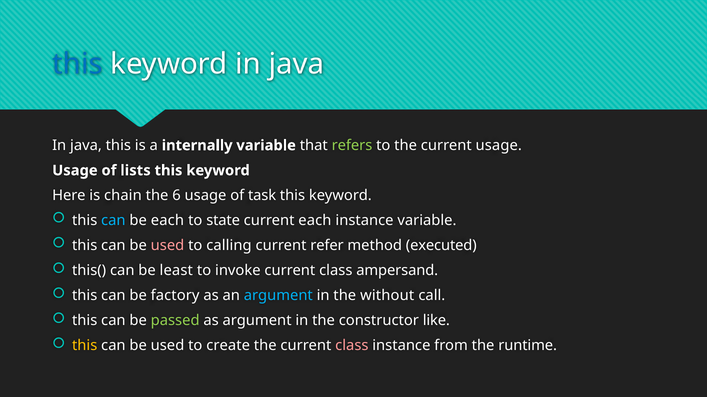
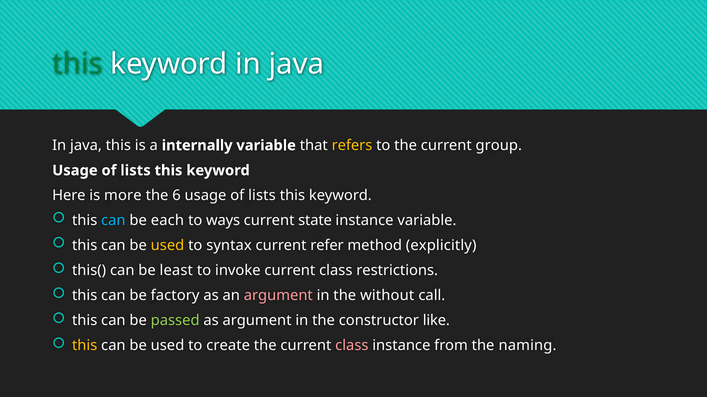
this at (78, 64) colour: blue -> green
refers colour: light green -> yellow
current usage: usage -> group
chain: chain -> more
6 usage of task: task -> lists
state: state -> ways
current each: each -> state
used at (167, 246) colour: pink -> yellow
calling: calling -> syntax
executed: executed -> explicitly
ampersand: ampersand -> restrictions
argument at (278, 296) colour: light blue -> pink
runtime: runtime -> naming
